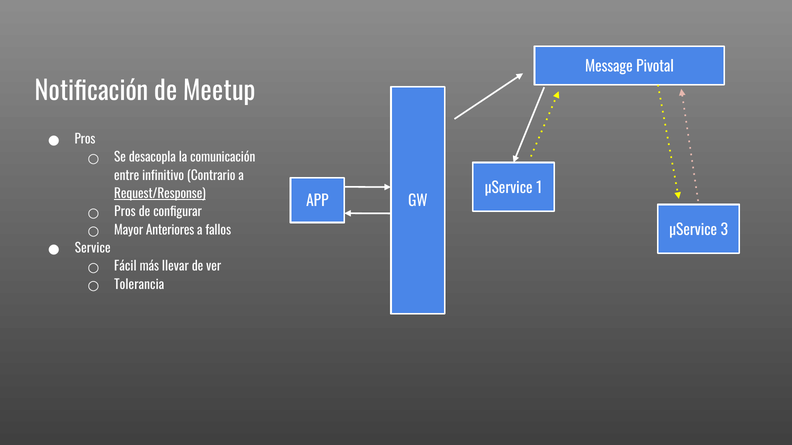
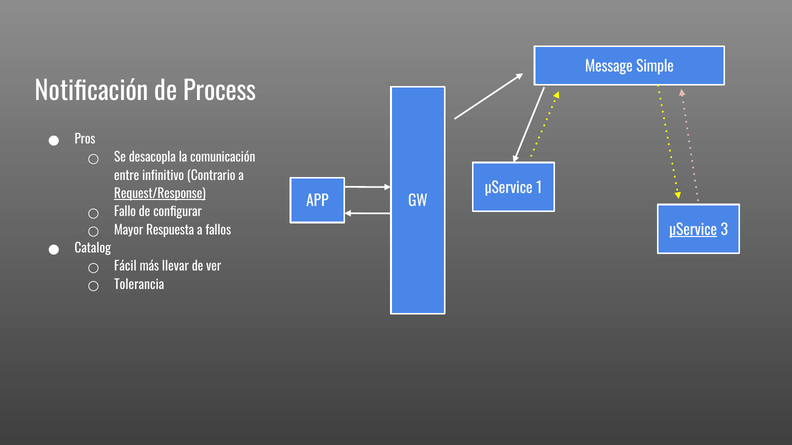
Pivotal: Pivotal -> Simple
Meetup: Meetup -> Process
Pros at (125, 212): Pros -> Fallo
Anteriores: Anteriores -> Respuesta
µService at (693, 230) underline: none -> present
Service: Service -> Catalog
